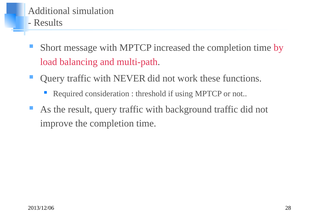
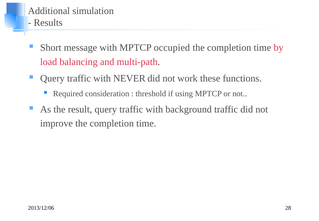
increased: increased -> occupied
